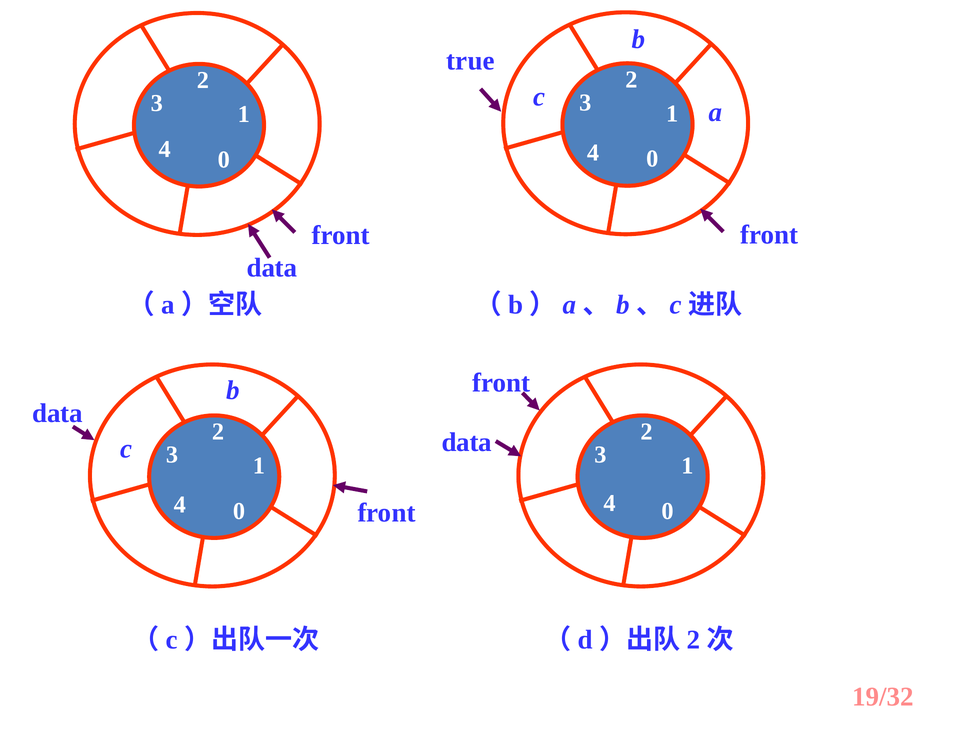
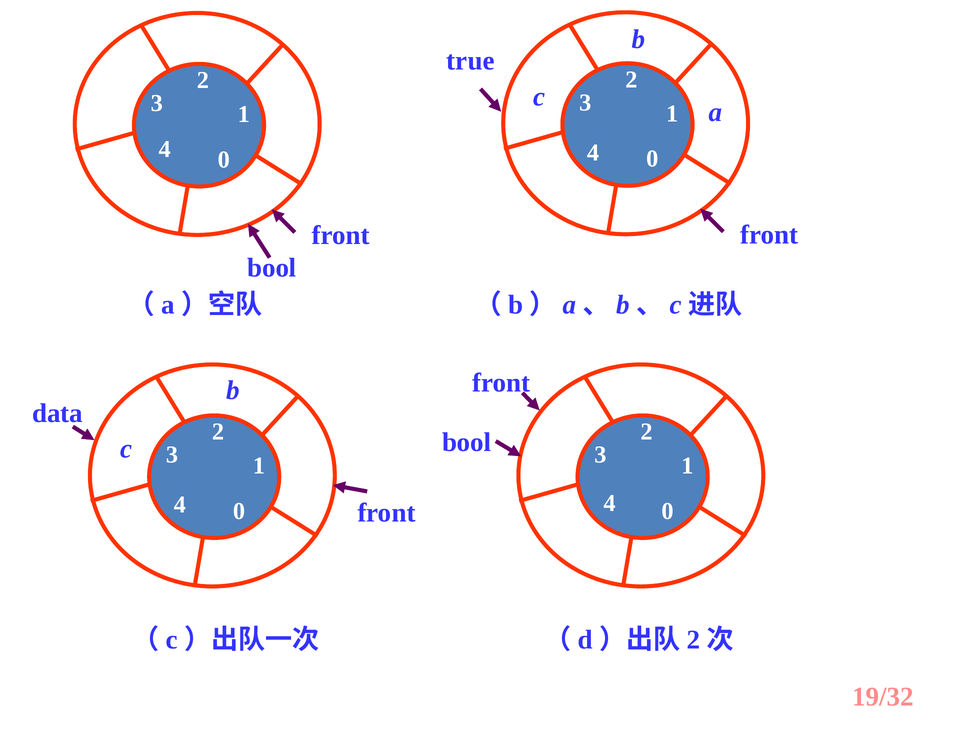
data at (272, 268): data -> bool
data at (467, 442): data -> bool
